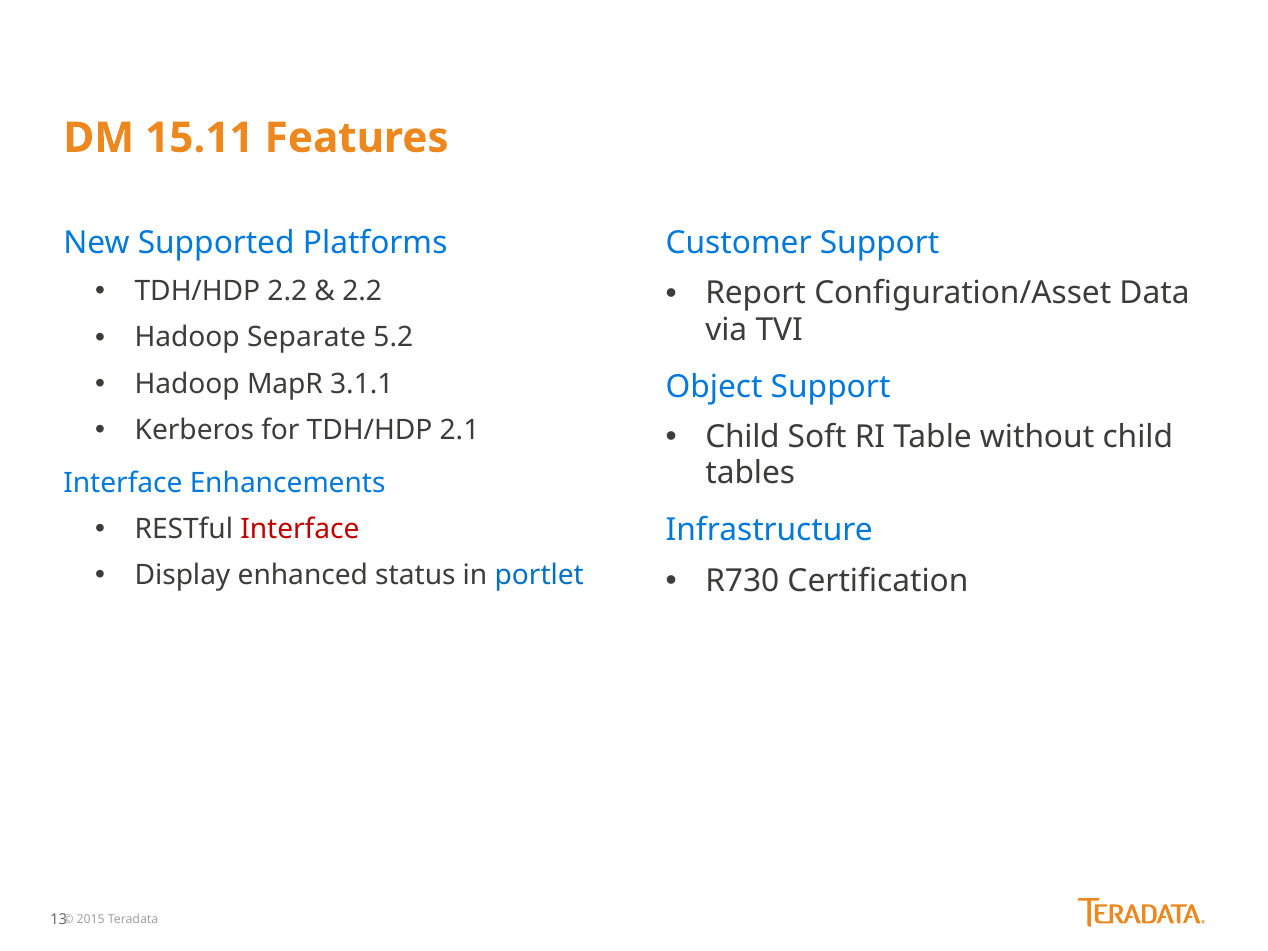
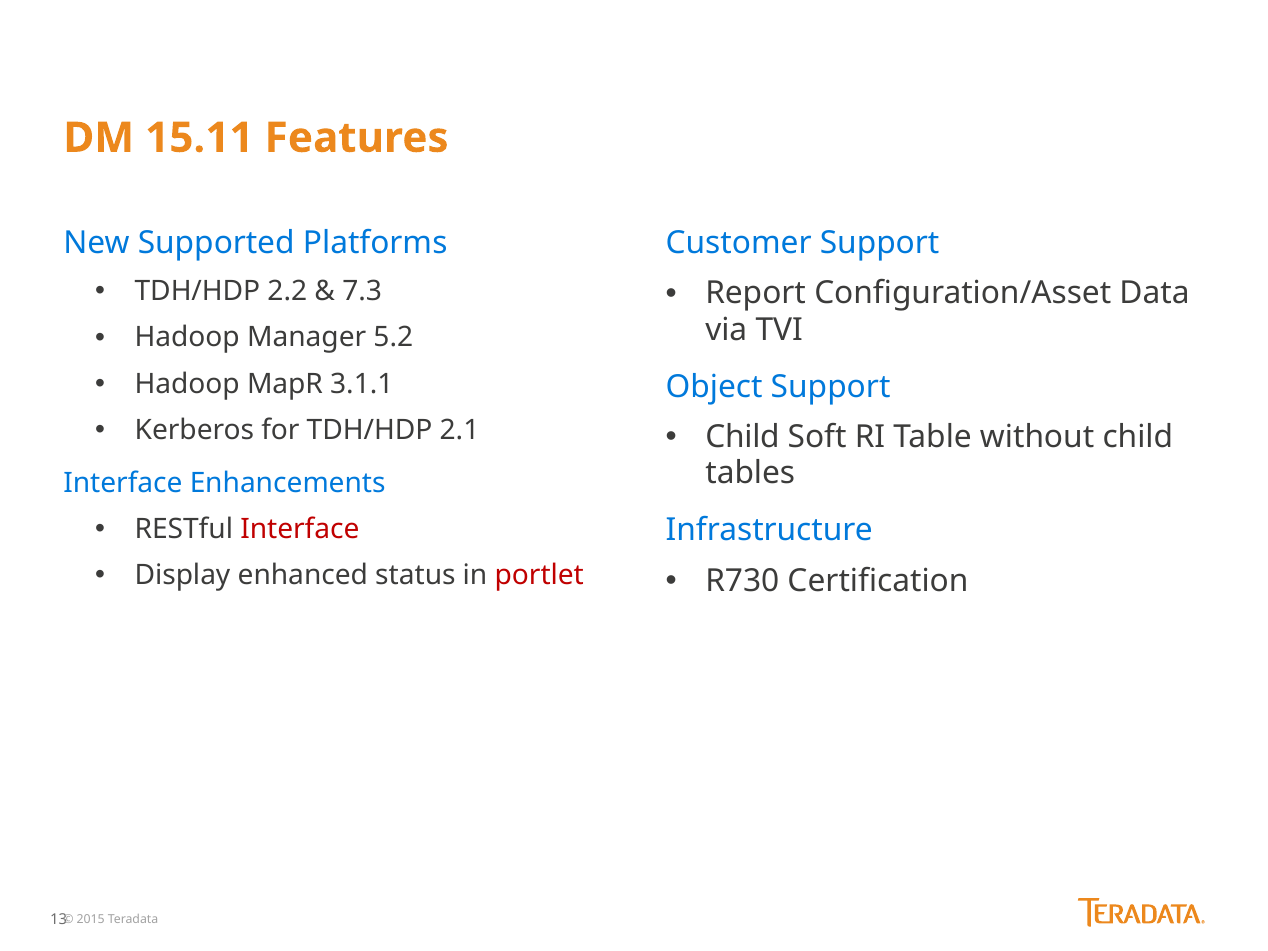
2.2 at (362, 291): 2.2 -> 7.3
Separate: Separate -> Manager
portlet colour: blue -> red
